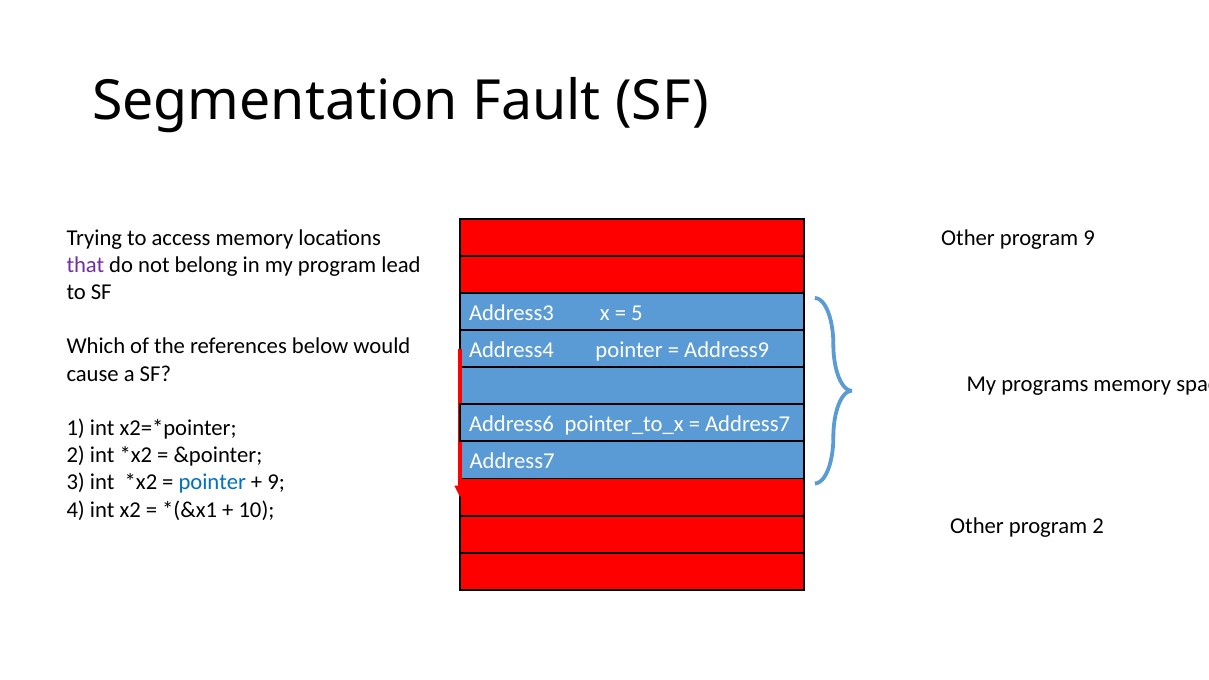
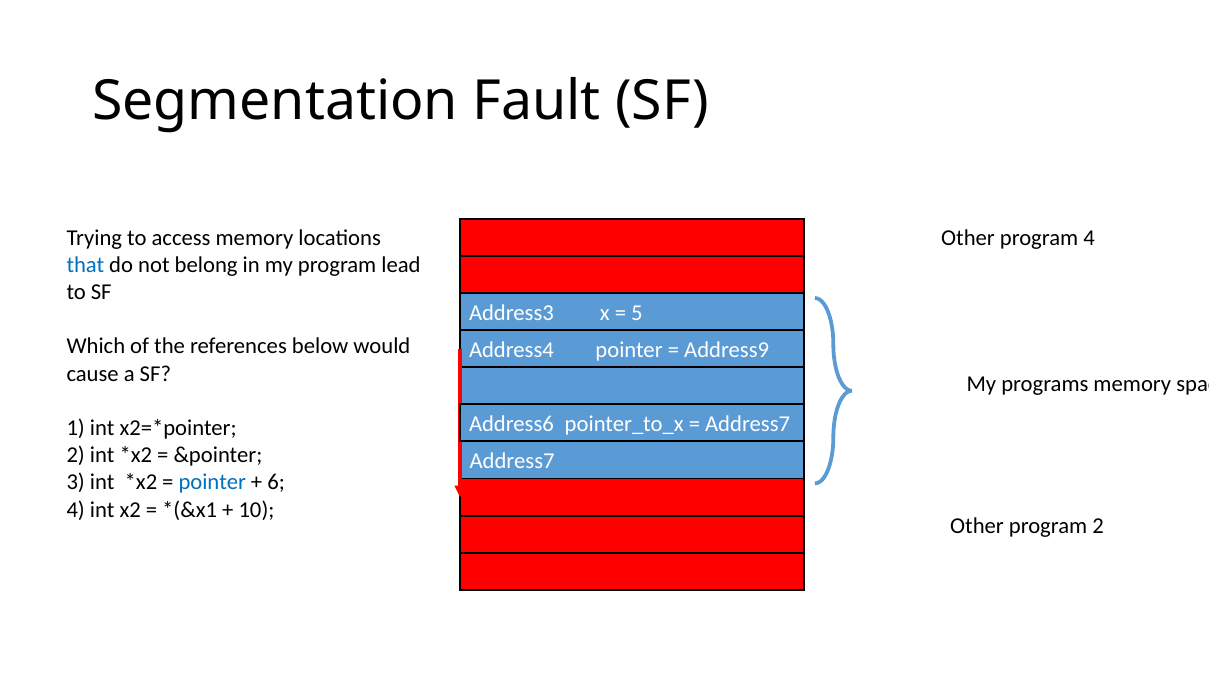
program 9: 9 -> 4
that colour: purple -> blue
9 at (276, 482): 9 -> 6
